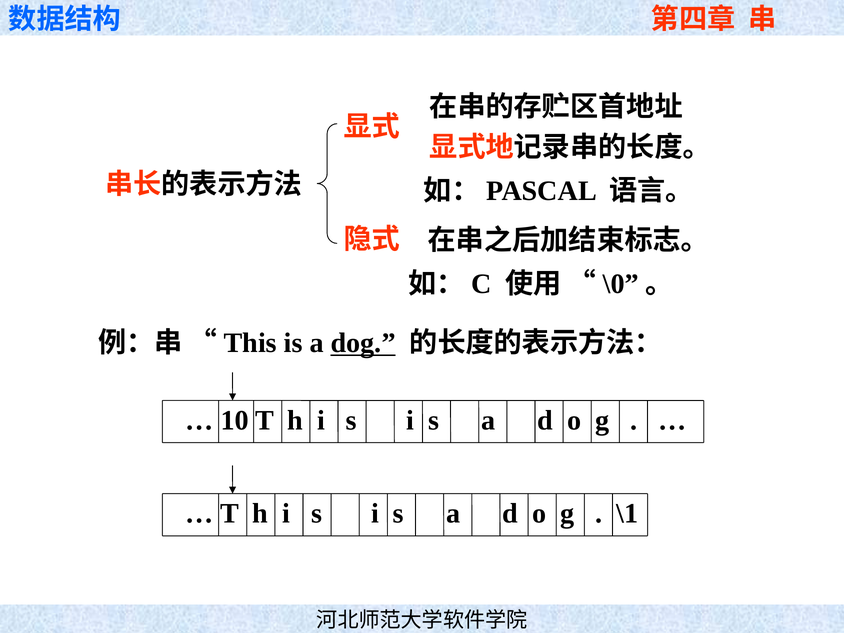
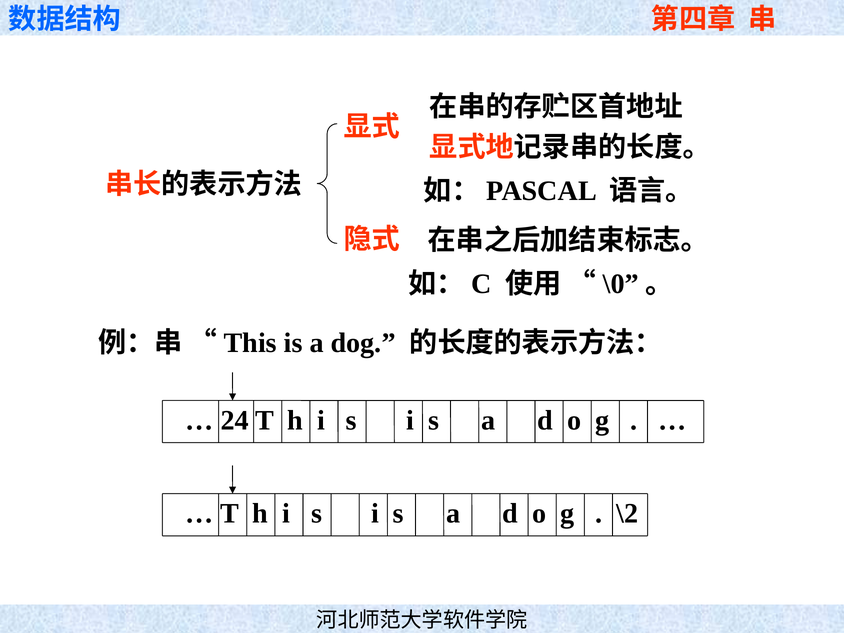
dog underline: present -> none
10: 10 -> 24
\1: \1 -> \2
